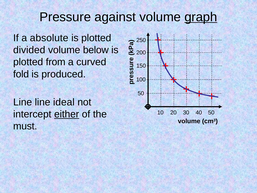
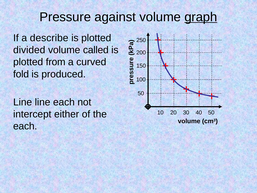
absolute: absolute -> describe
below: below -> called
line ideal: ideal -> each
either underline: present -> none
must at (25, 126): must -> each
